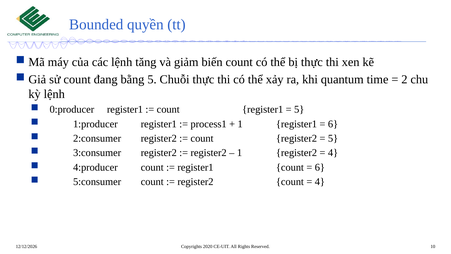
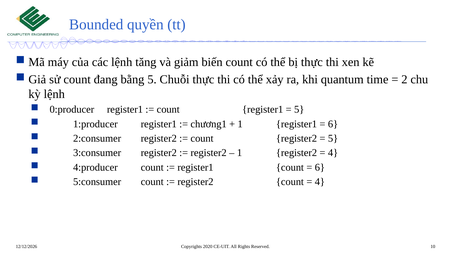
process1: process1 -> chương1
